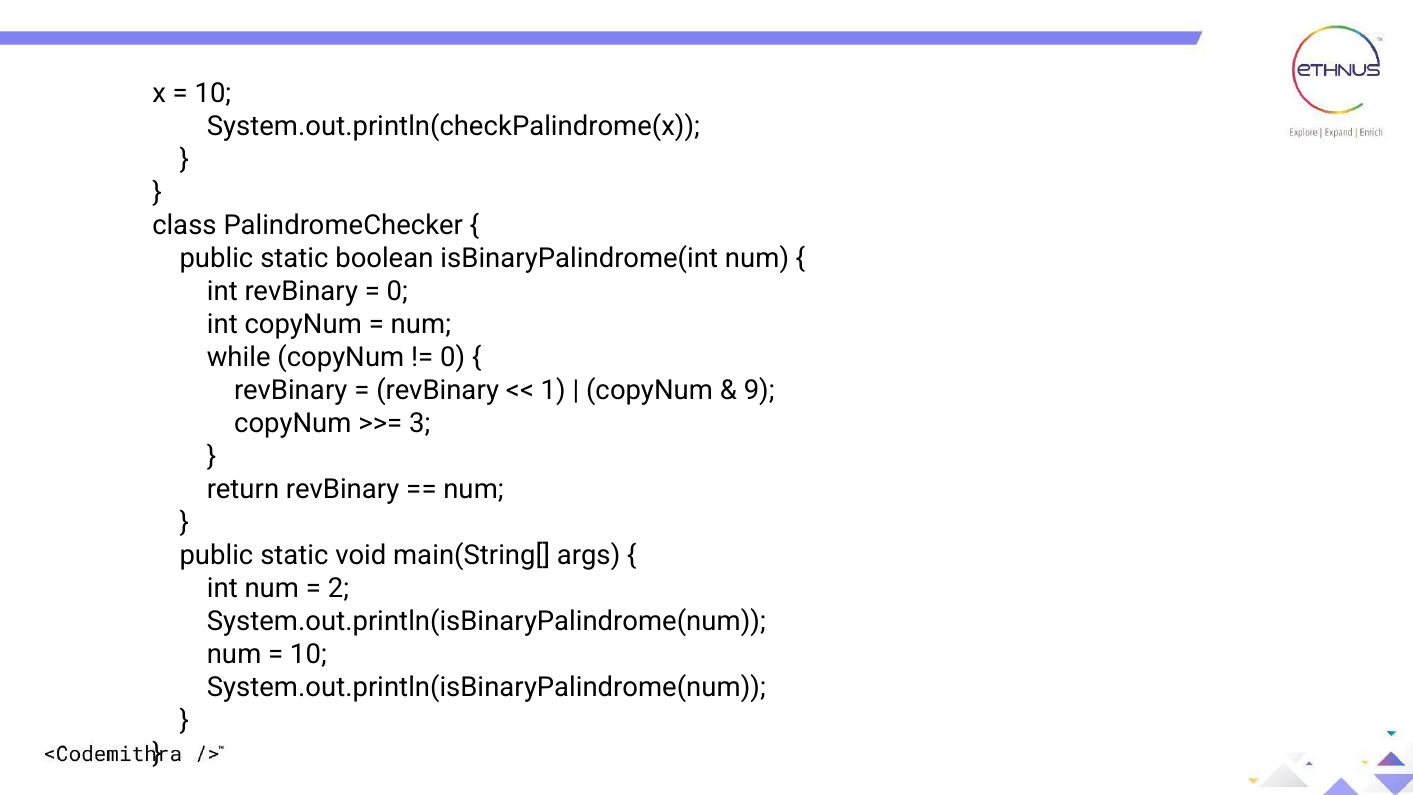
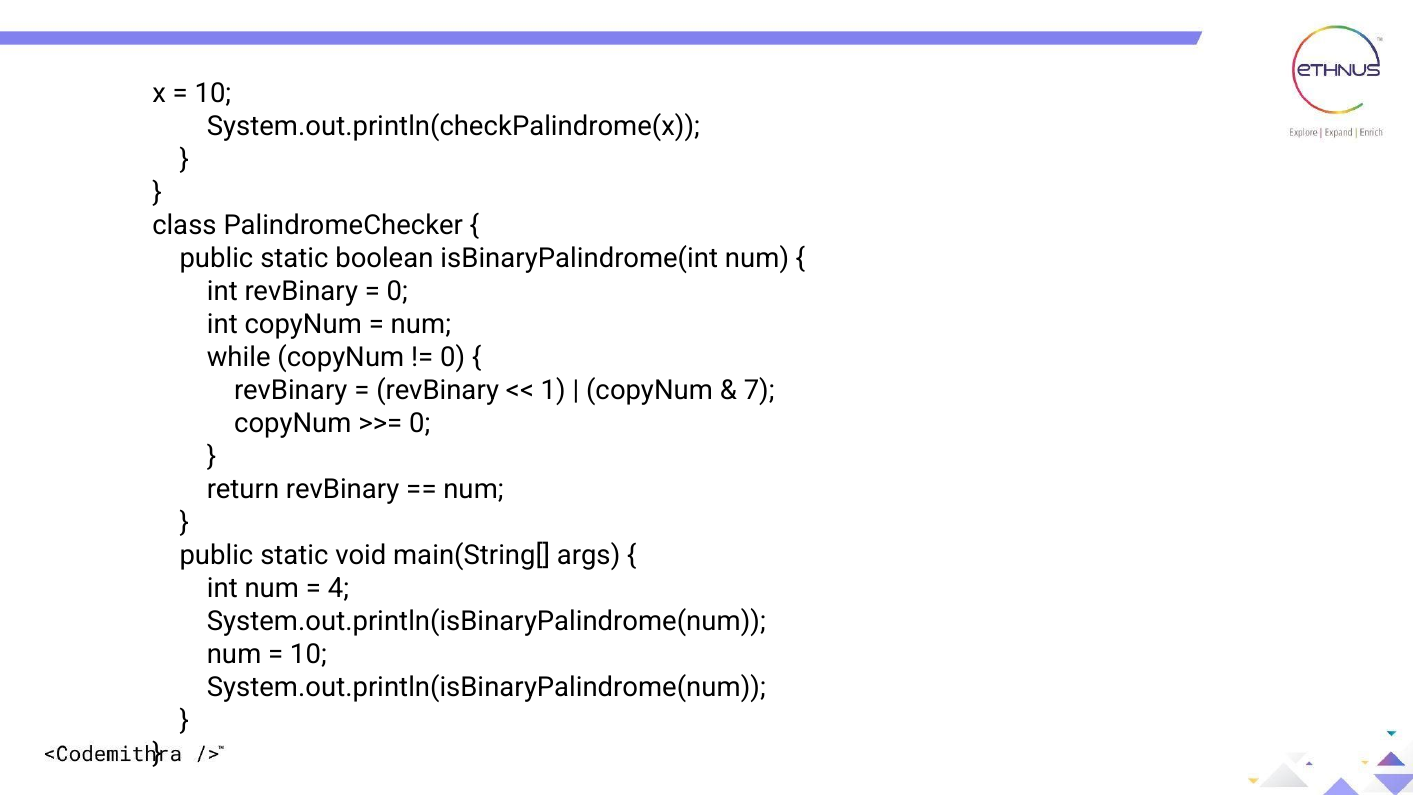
9: 9 -> 7
3 at (420, 423): 3 -> 0
2: 2 -> 4
